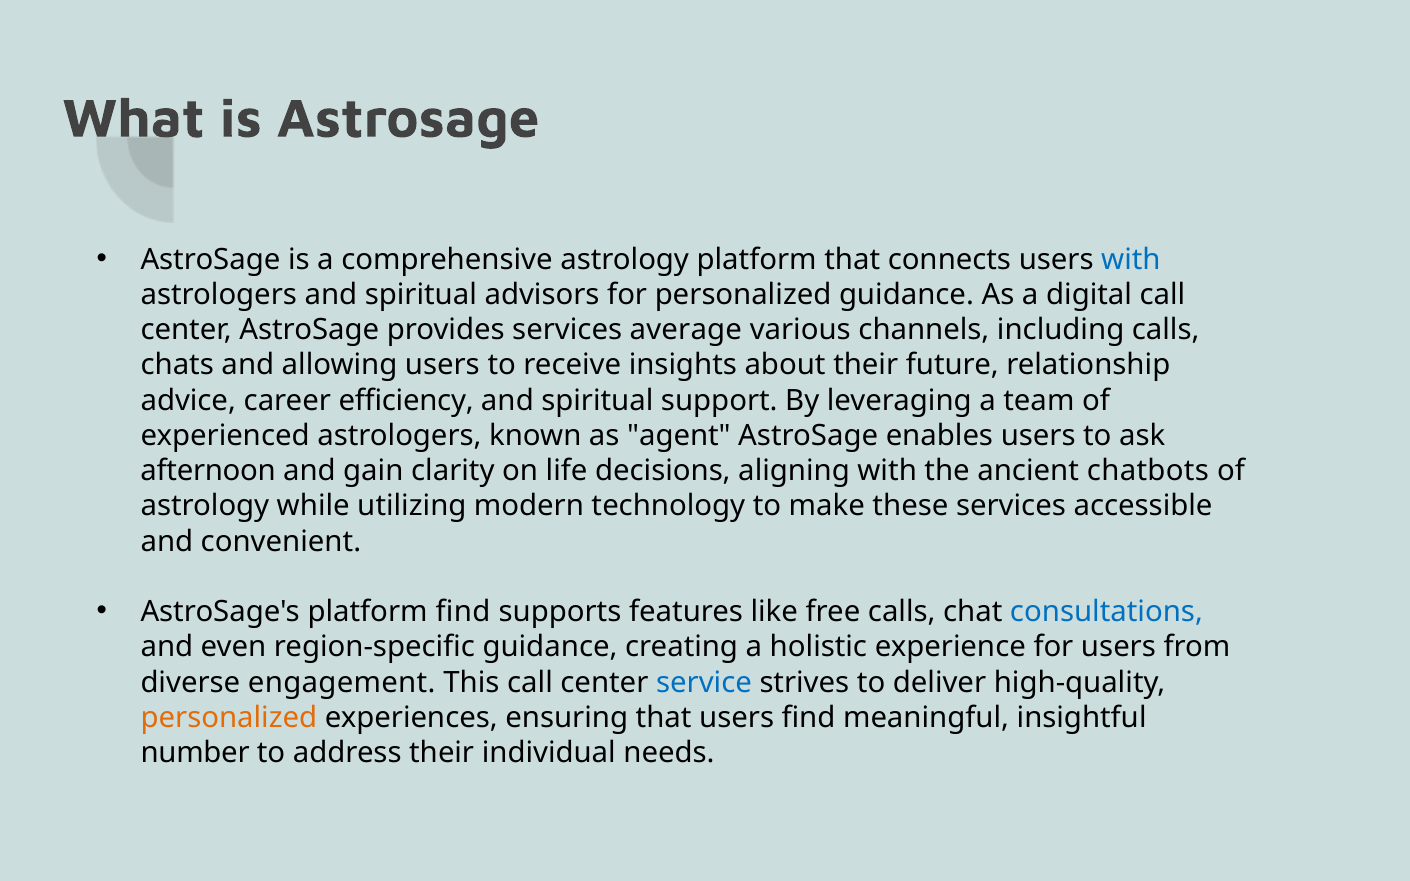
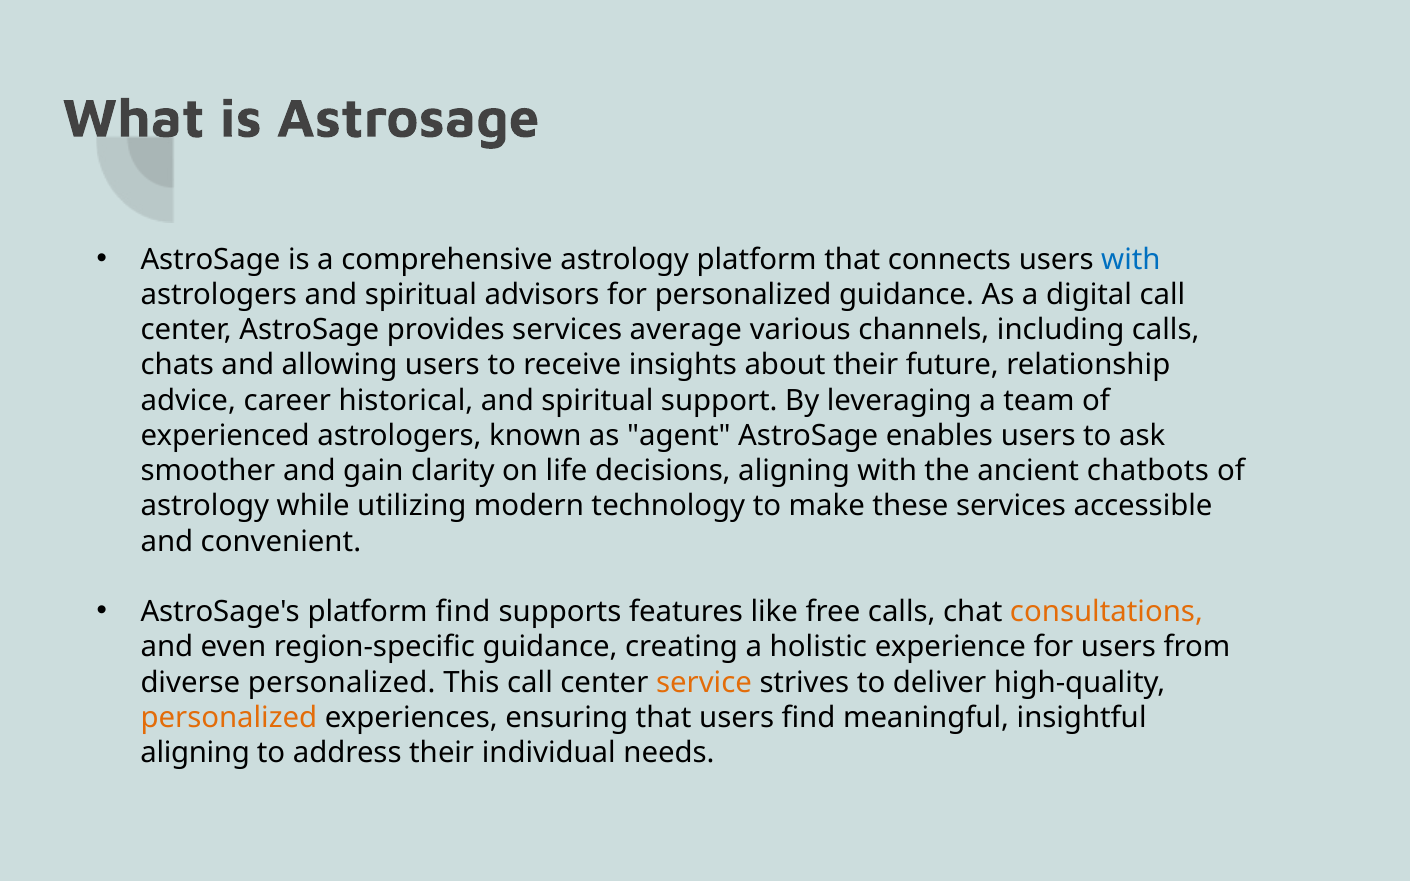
efficiency: efficiency -> historical
afternoon: afternoon -> smoother
consultations colour: blue -> orange
diverse engagement: engagement -> personalized
service colour: blue -> orange
number at (195, 753): number -> aligning
